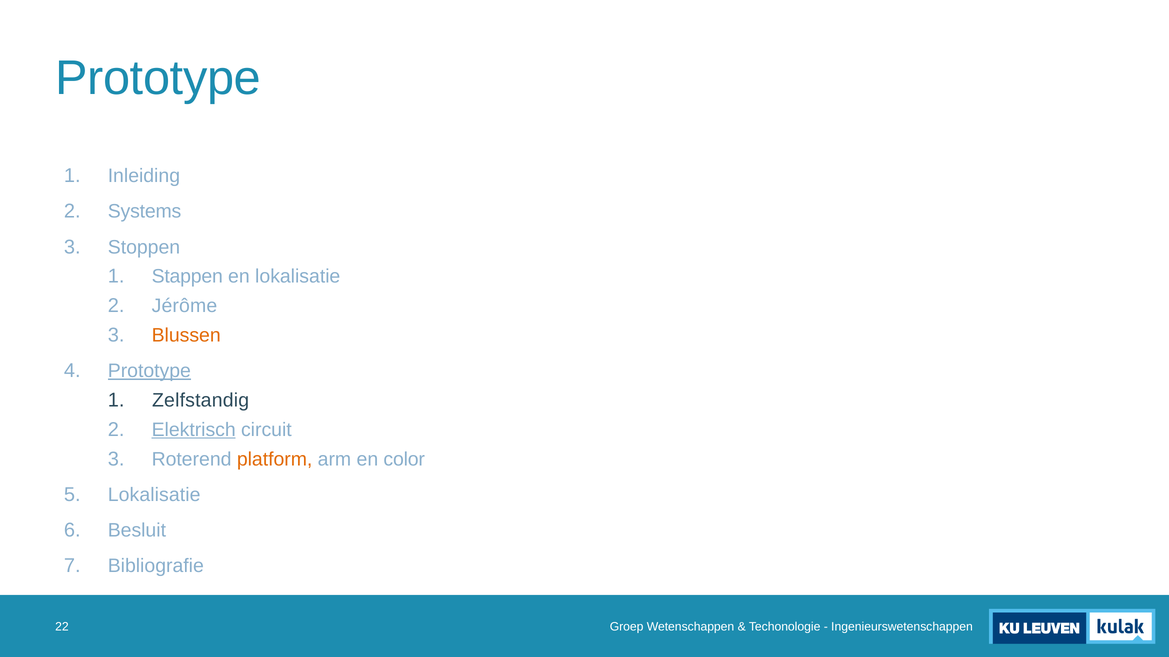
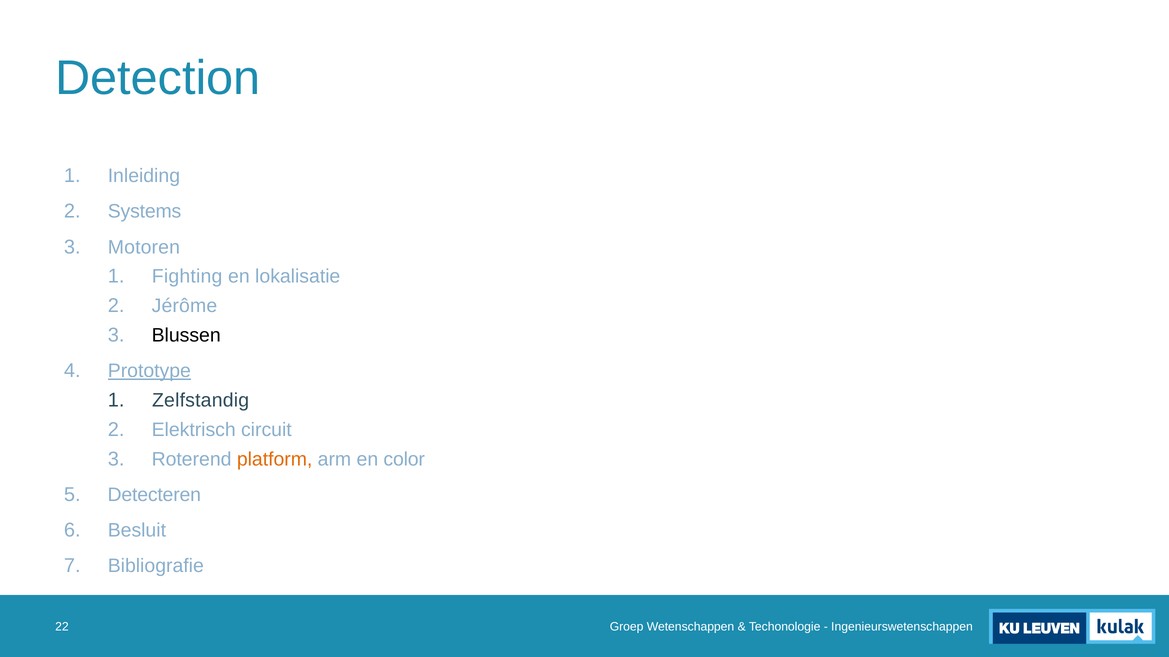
Prototype at (158, 78): Prototype -> Detection
Stoppen: Stoppen -> Motoren
Stappen: Stappen -> Fighting
Blussen colour: orange -> black
Elektrisch underline: present -> none
Lokalisatie at (154, 495): Lokalisatie -> Detecteren
